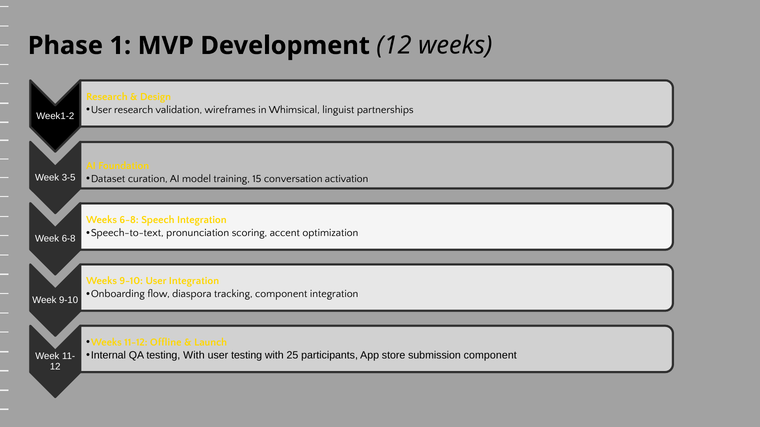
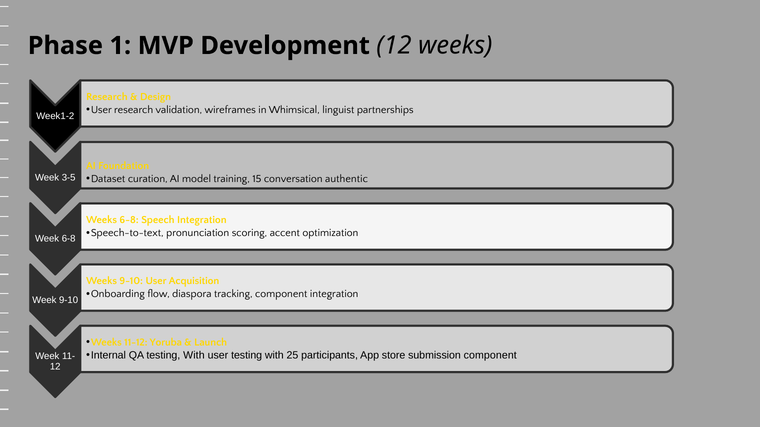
activation: activation -> authentic
User Integration: Integration -> Acquisition
Offline: Offline -> Yoruba
